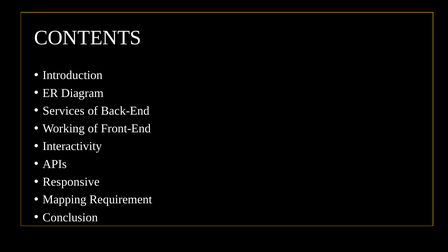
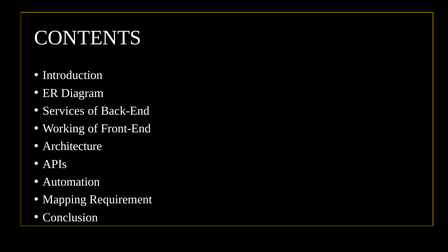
Interactivity: Interactivity -> Architecture
Responsive: Responsive -> Automation
